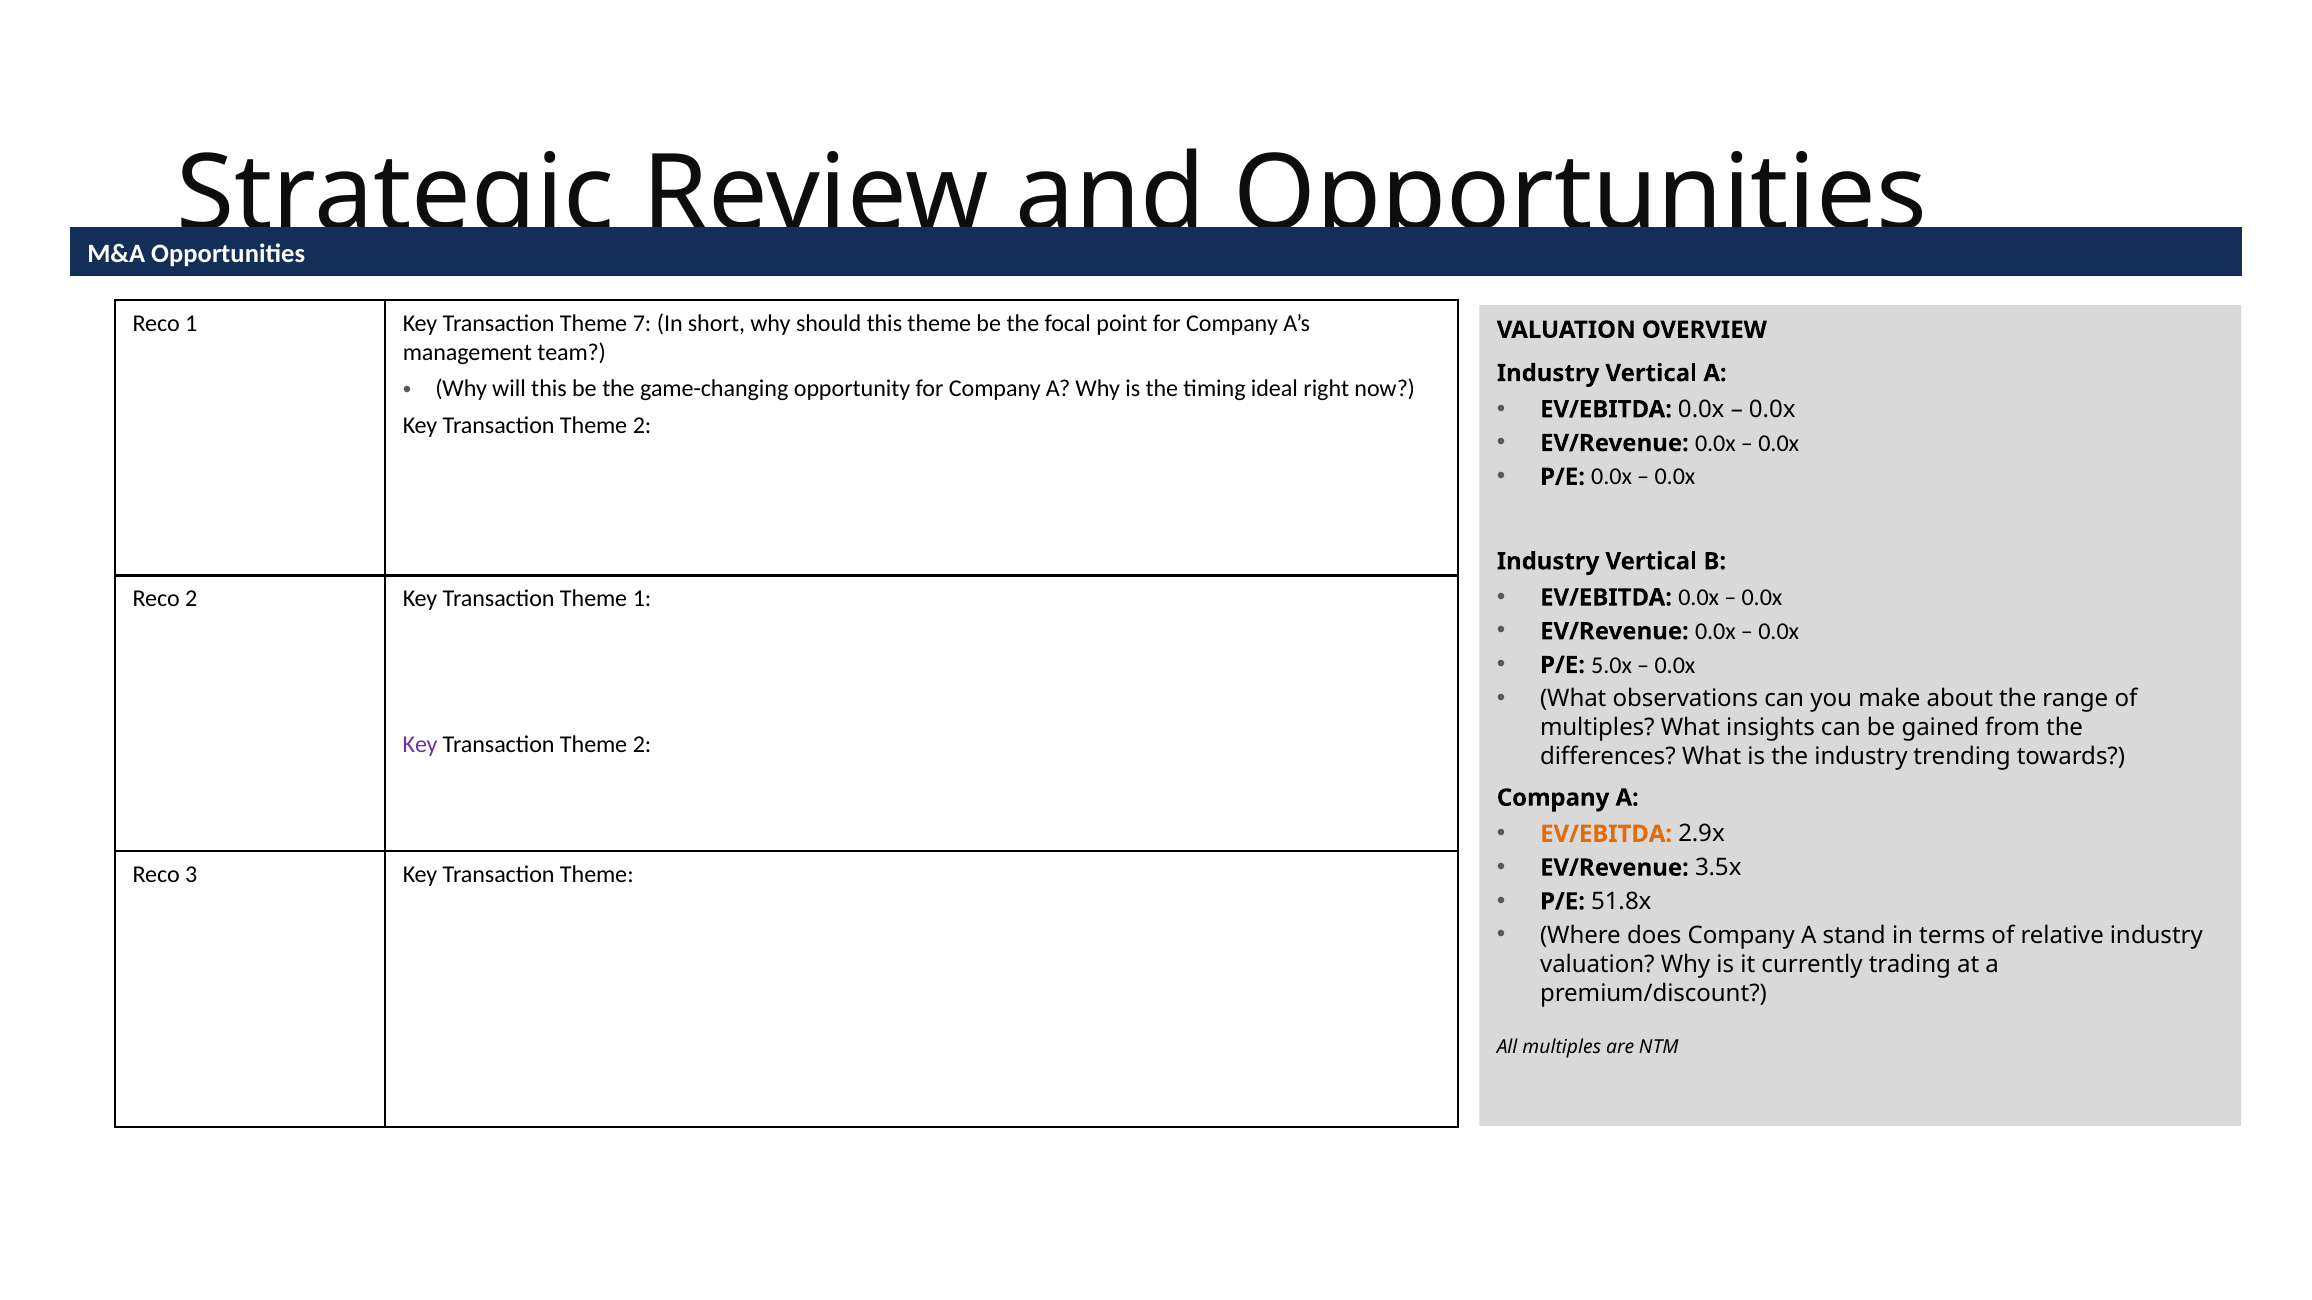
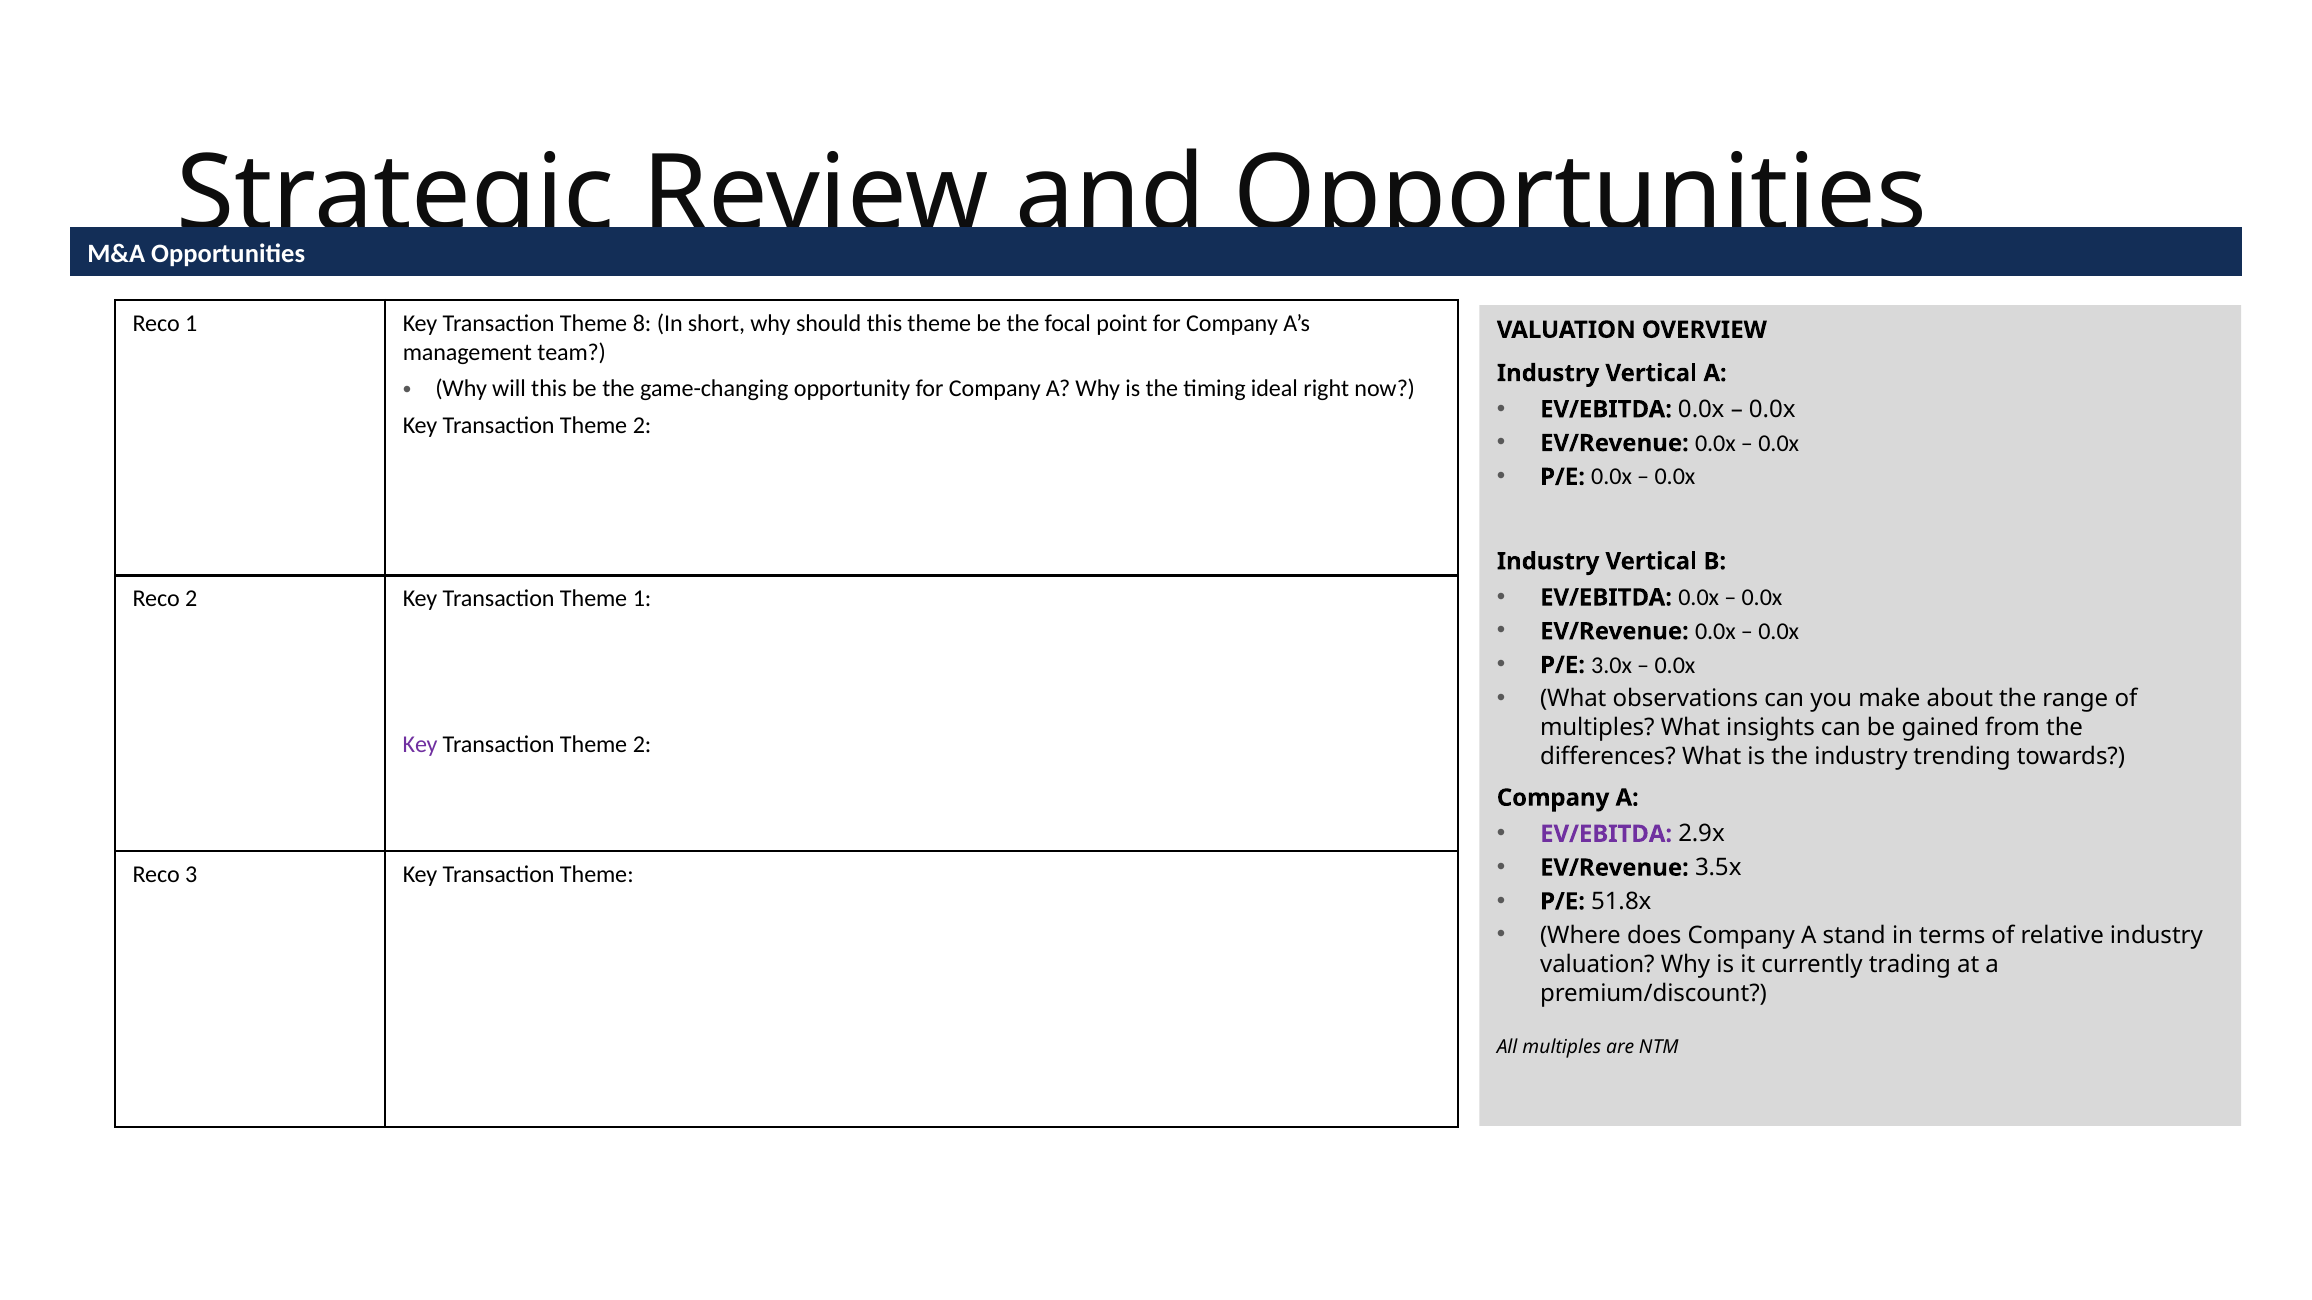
7: 7 -> 8
5.0x: 5.0x -> 3.0x
EV/EBITDA at (1606, 834) colour: orange -> purple
